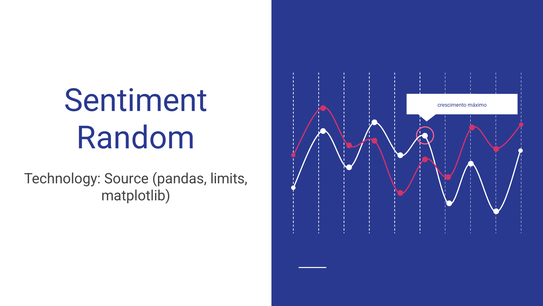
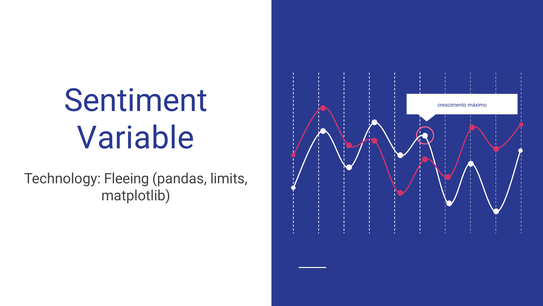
Random: Random -> Variable
Source: Source -> Fleeing
